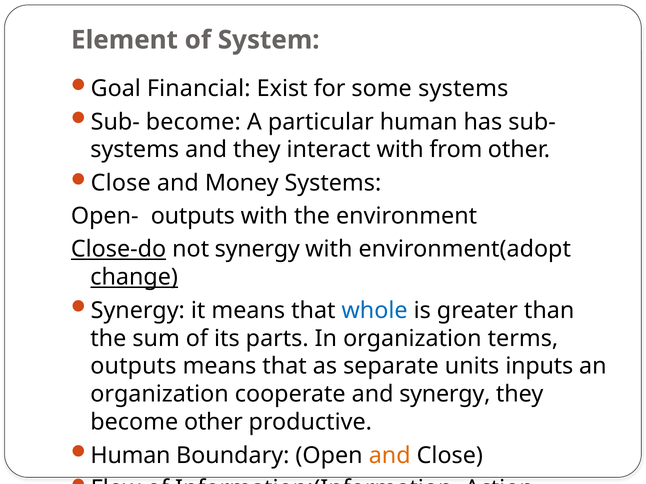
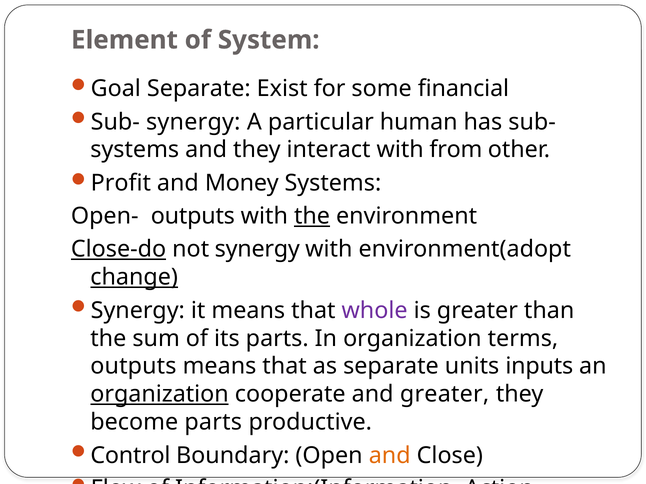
Goal Financial: Financial -> Separate
some systems: systems -> financial
Sub- become: become -> synergy
Close at (121, 183): Close -> Profit
the at (312, 216) underline: none -> present
whole colour: blue -> purple
organization at (160, 395) underline: none -> present
and synergy: synergy -> greater
become other: other -> parts
Human at (130, 456): Human -> Control
